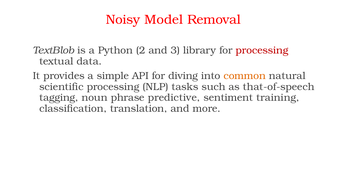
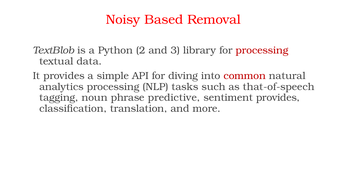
Model: Model -> Based
common colour: orange -> red
scientific: scientific -> analytics
sentiment training: training -> provides
